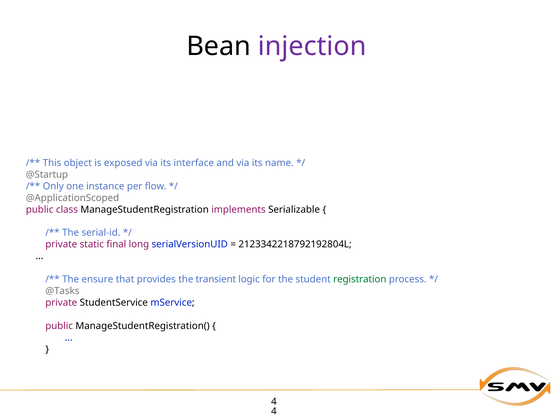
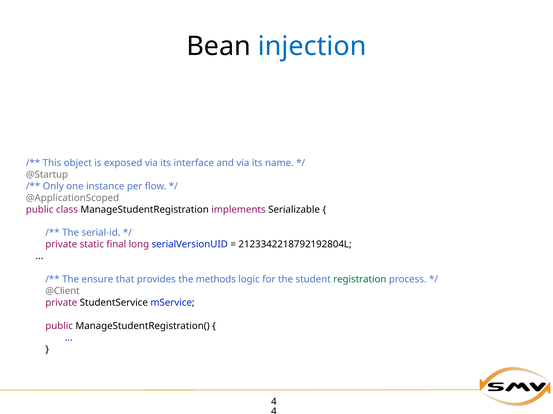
injection colour: purple -> blue
transient: transient -> methods
@Tasks: @Tasks -> @Client
